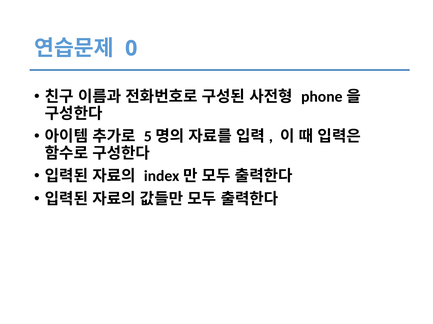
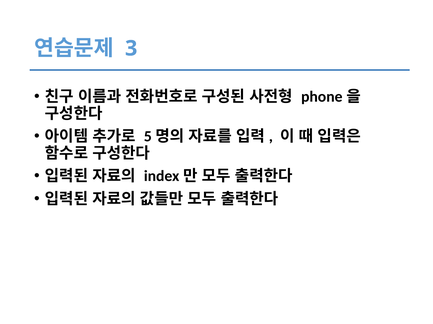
0: 0 -> 3
